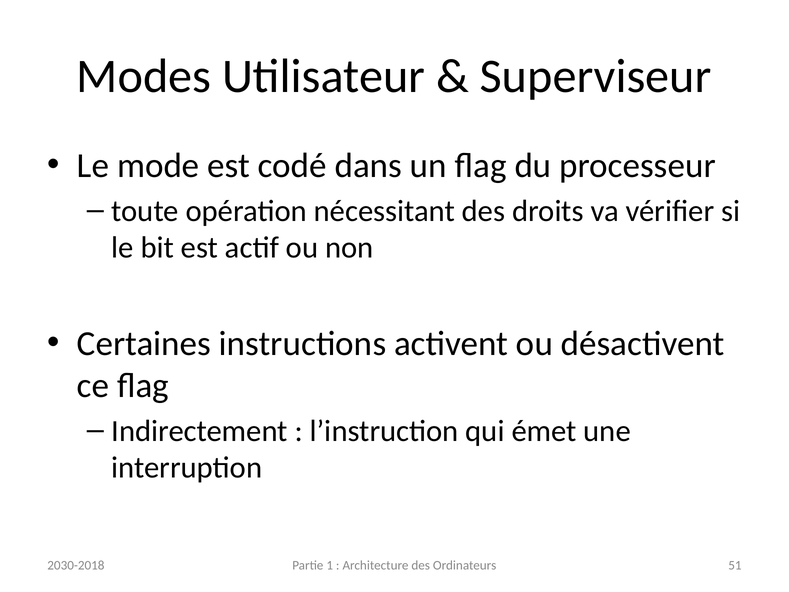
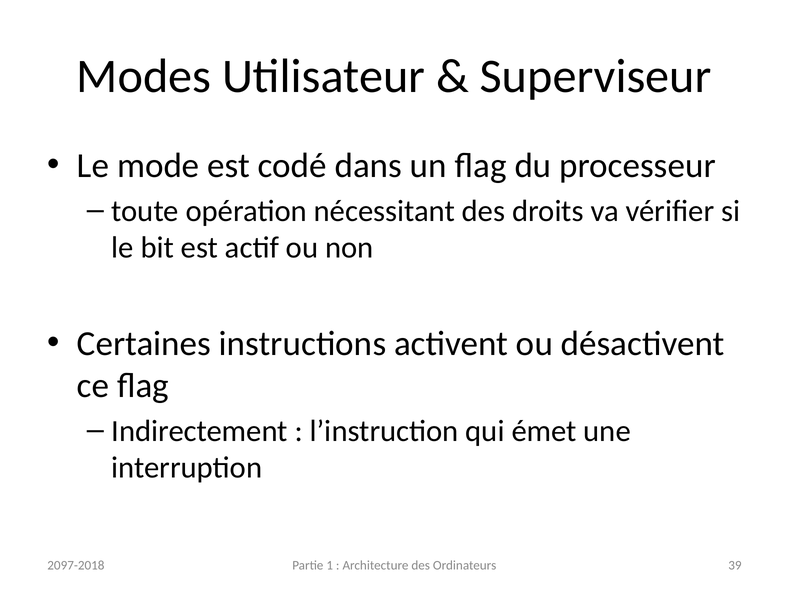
51: 51 -> 39
2030-2018: 2030-2018 -> 2097-2018
